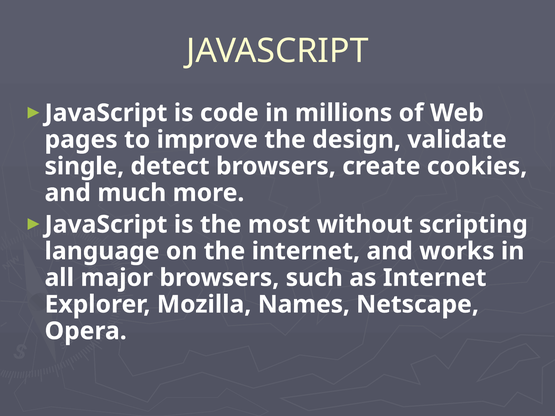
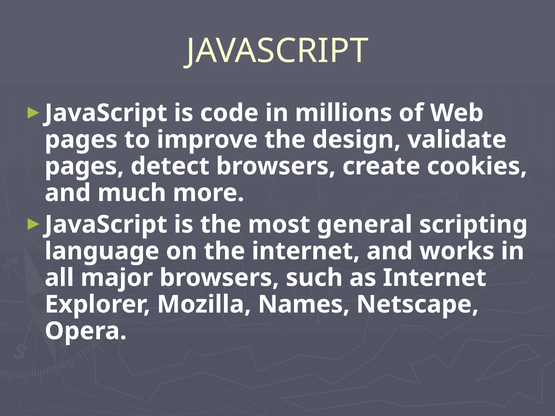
single at (84, 166): single -> pages
without: without -> general
